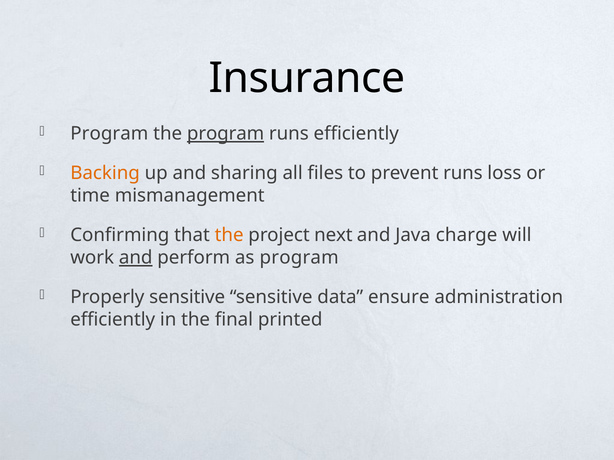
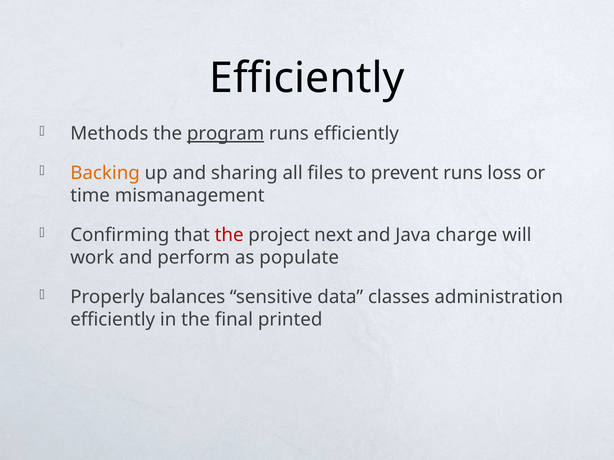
Insurance at (307, 78): Insurance -> Efficiently
Program at (109, 134): Program -> Methods
the at (229, 235) colour: orange -> red
and at (136, 258) underline: present -> none
as program: program -> populate
Properly sensitive: sensitive -> balances
ensure: ensure -> classes
